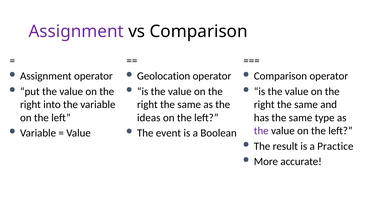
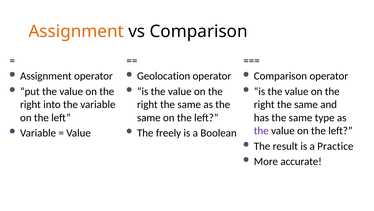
Assignment at (76, 31) colour: purple -> orange
ideas at (149, 117): ideas -> same
event: event -> freely
